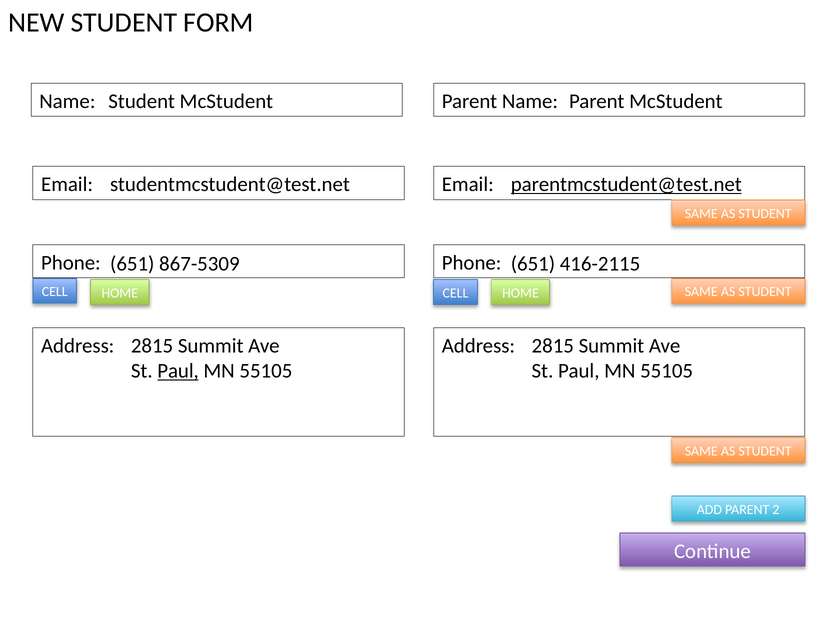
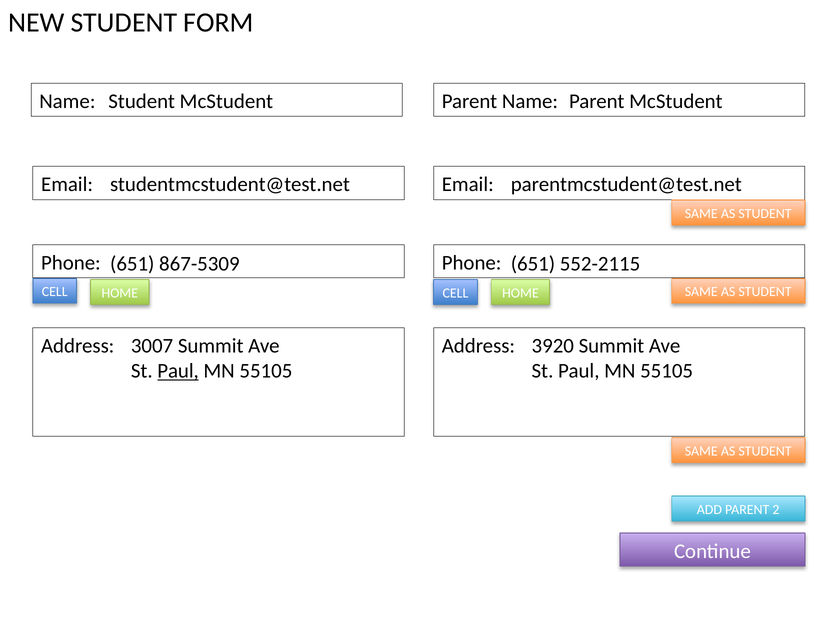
parentmcstudent@test.net underline: present -> none
416-2115: 416-2115 -> 552-2115
2815 at (152, 346): 2815 -> 3007
2815 at (553, 346): 2815 -> 3920
